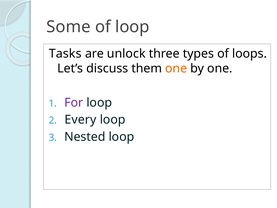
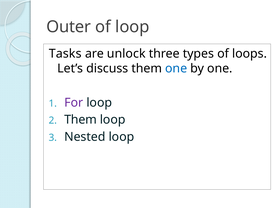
Some: Some -> Outer
one at (176, 68) colour: orange -> blue
Every at (80, 120): Every -> Them
